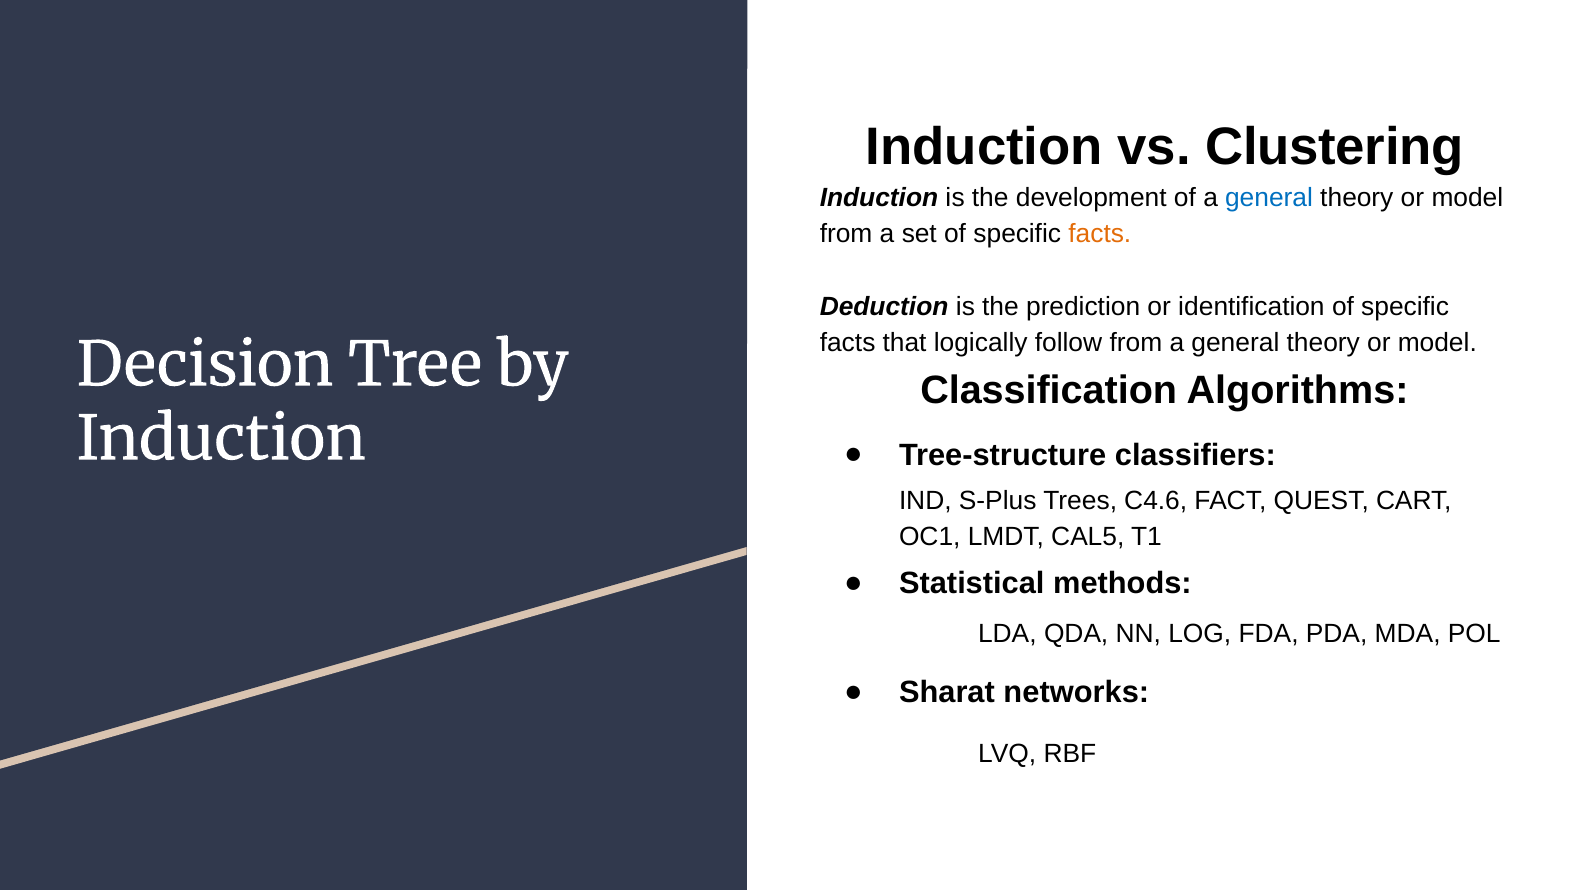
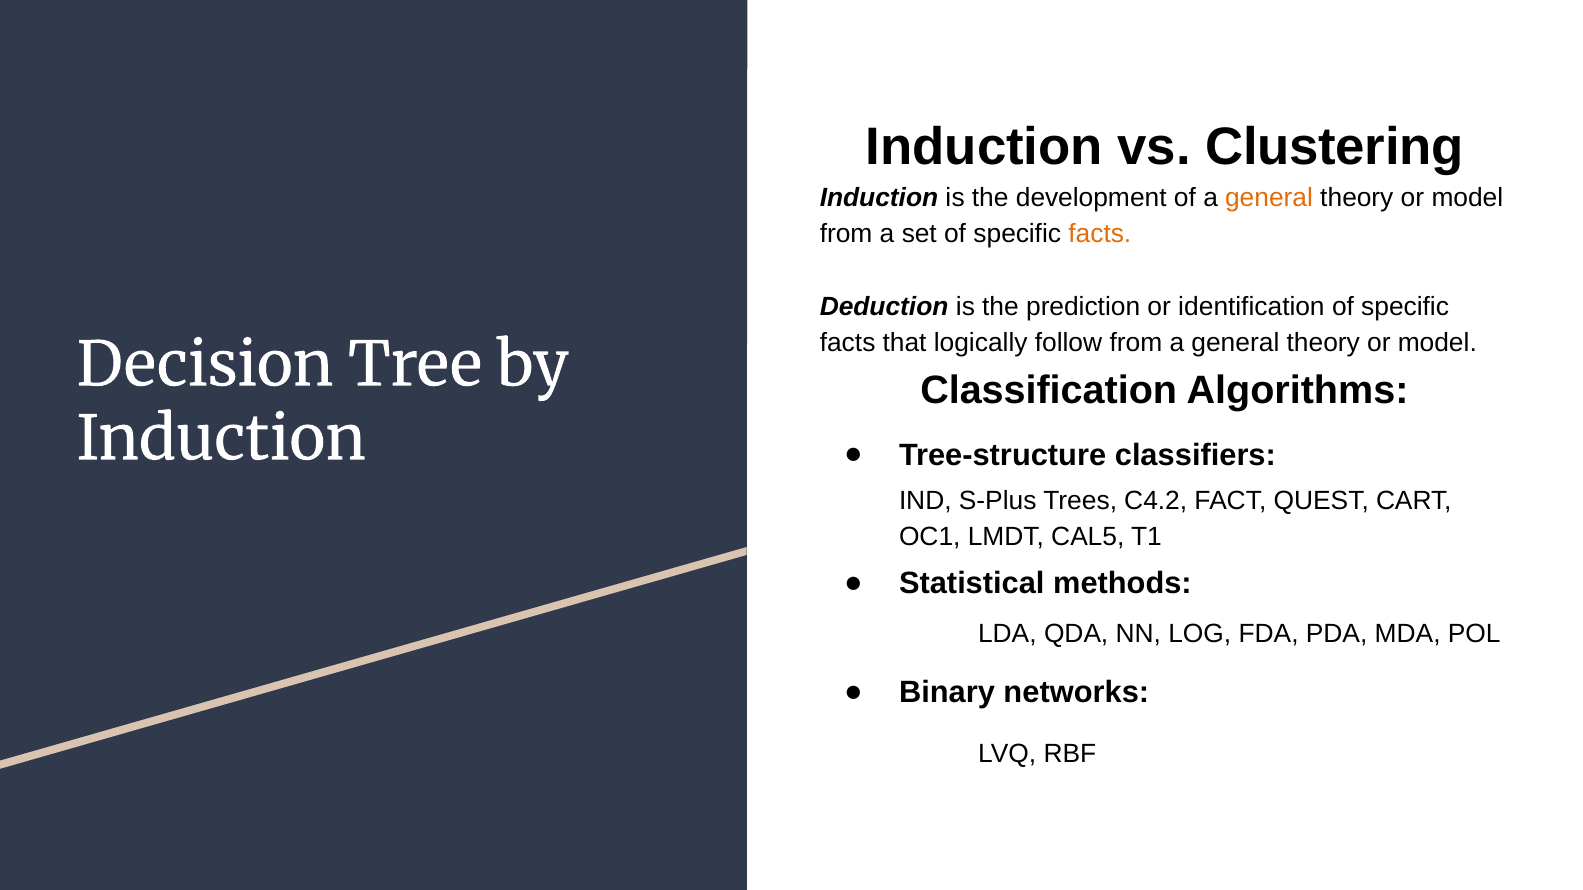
general at (1269, 198) colour: blue -> orange
C4.6: C4.6 -> C4.2
Sharat: Sharat -> Binary
